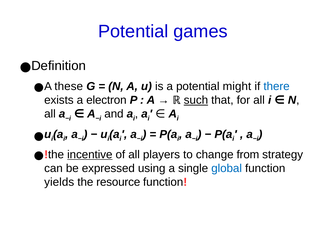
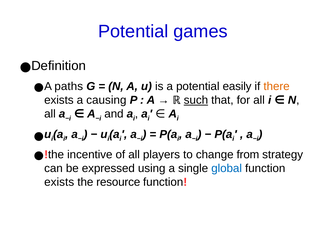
these: these -> paths
might: might -> easily
there colour: blue -> orange
electron: electron -> causing
incentive underline: present -> none
yields at (59, 182): yields -> exists
